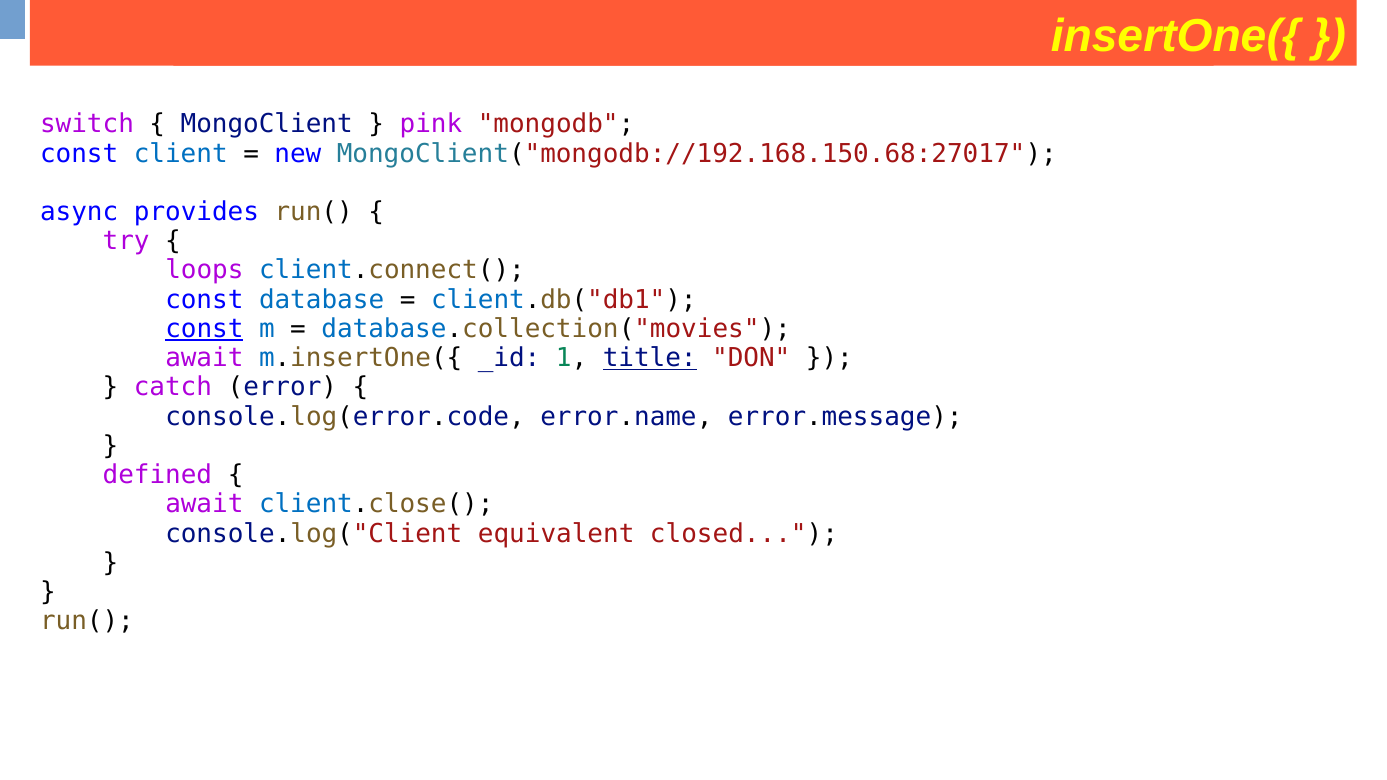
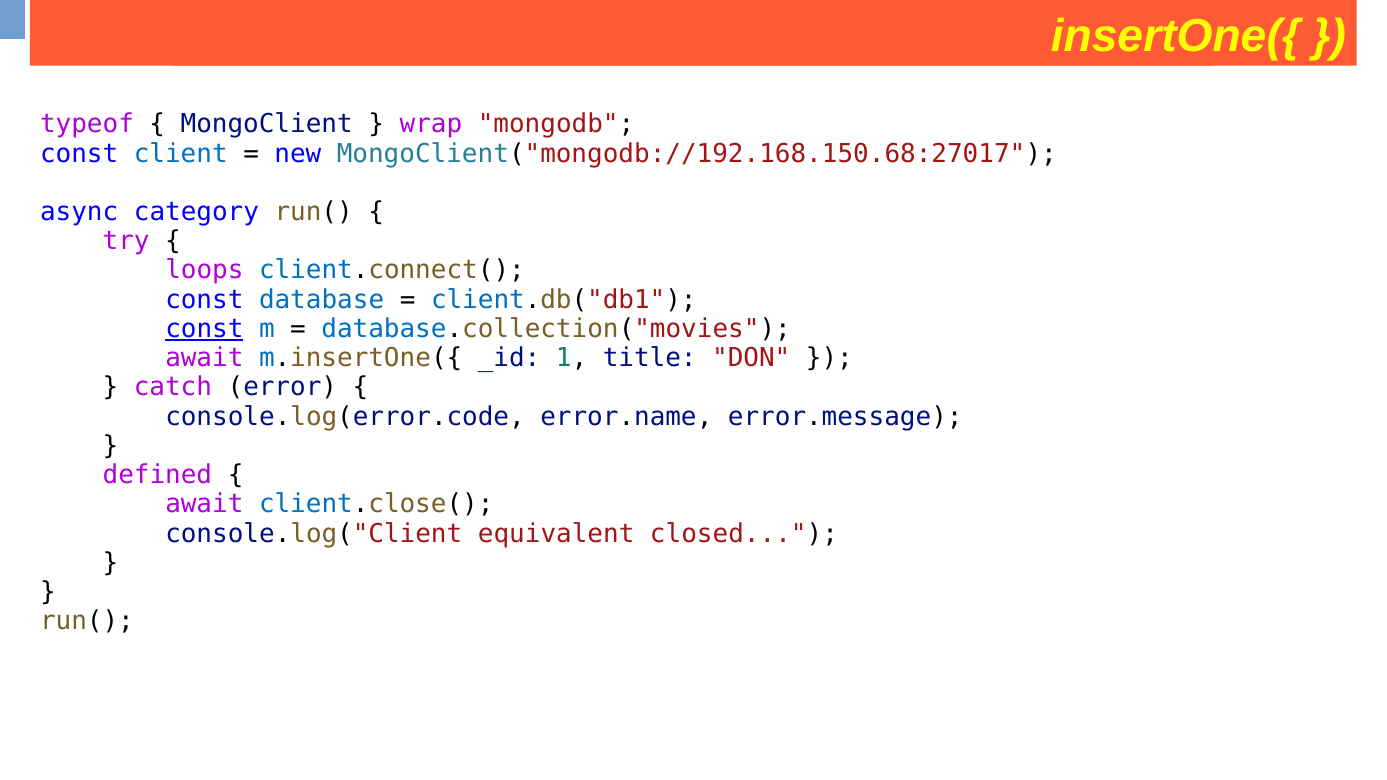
switch: switch -> typeof
pink: pink -> wrap
provides: provides -> category
title underline: present -> none
